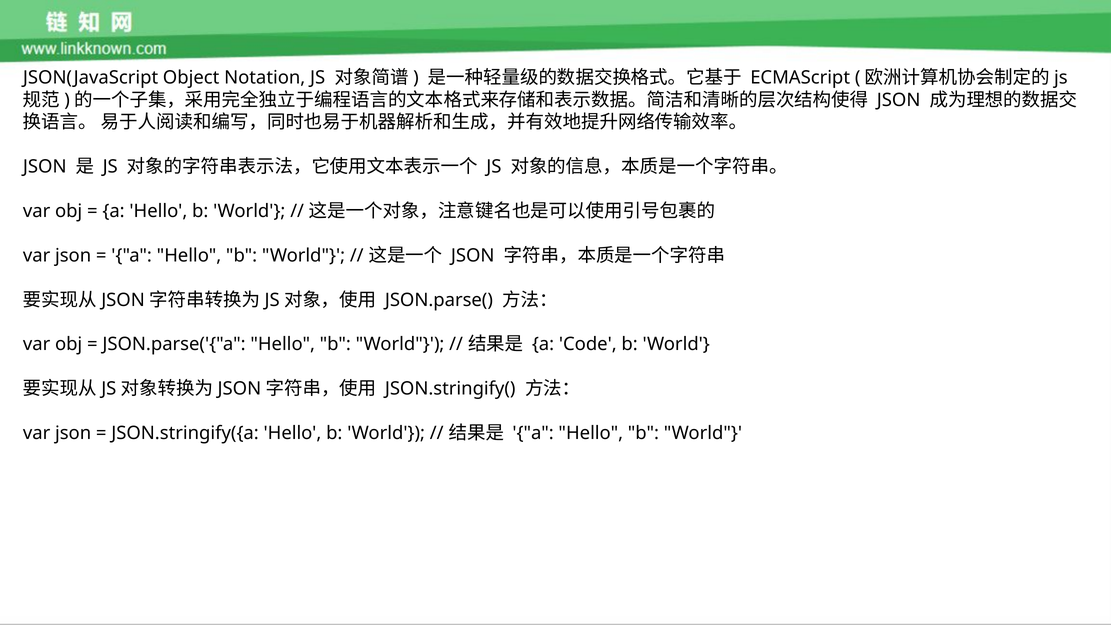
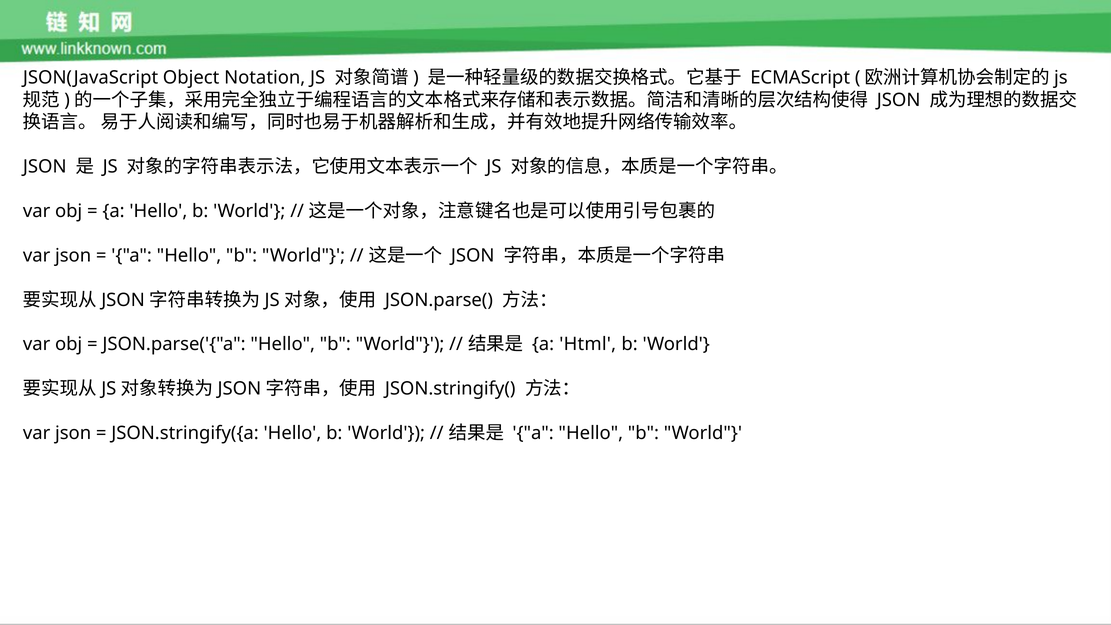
Code: Code -> Html
